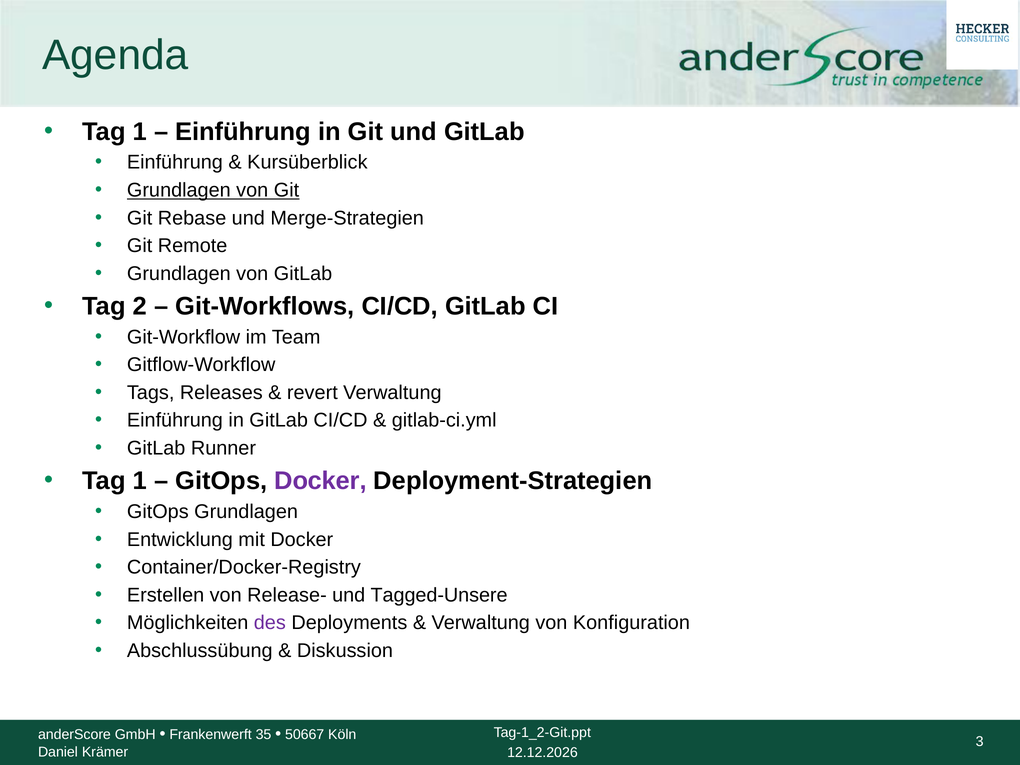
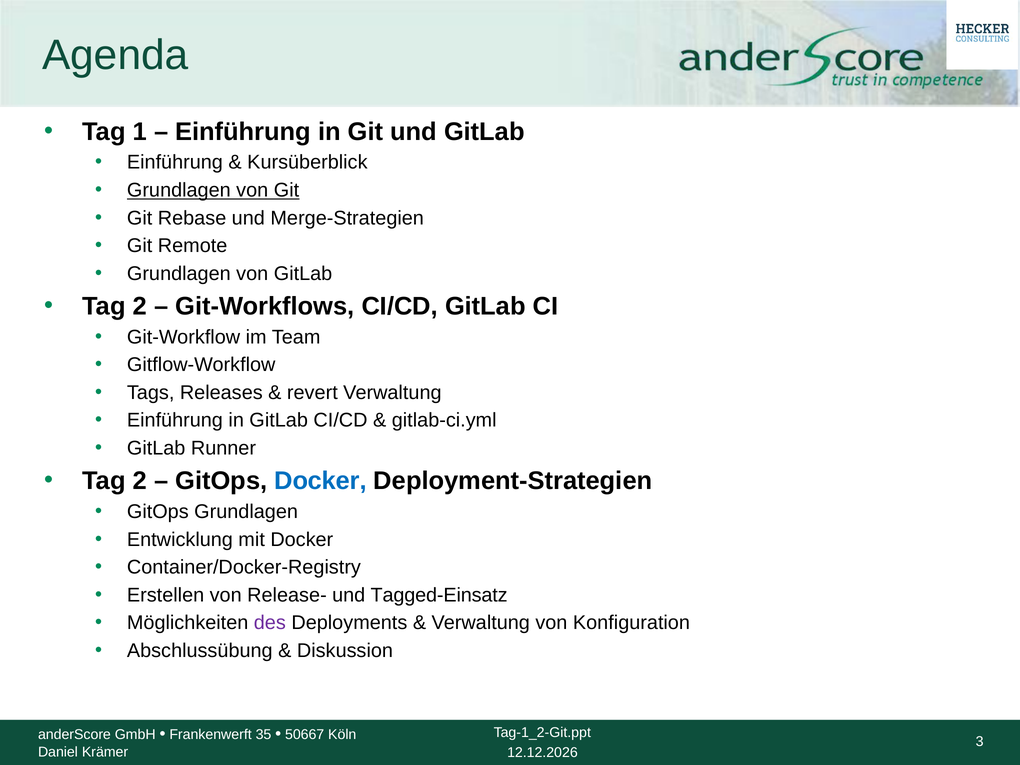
1 at (140, 481): 1 -> 2
Docker at (320, 481) colour: purple -> blue
Tagged-Unsere: Tagged-Unsere -> Tagged-Einsatz
